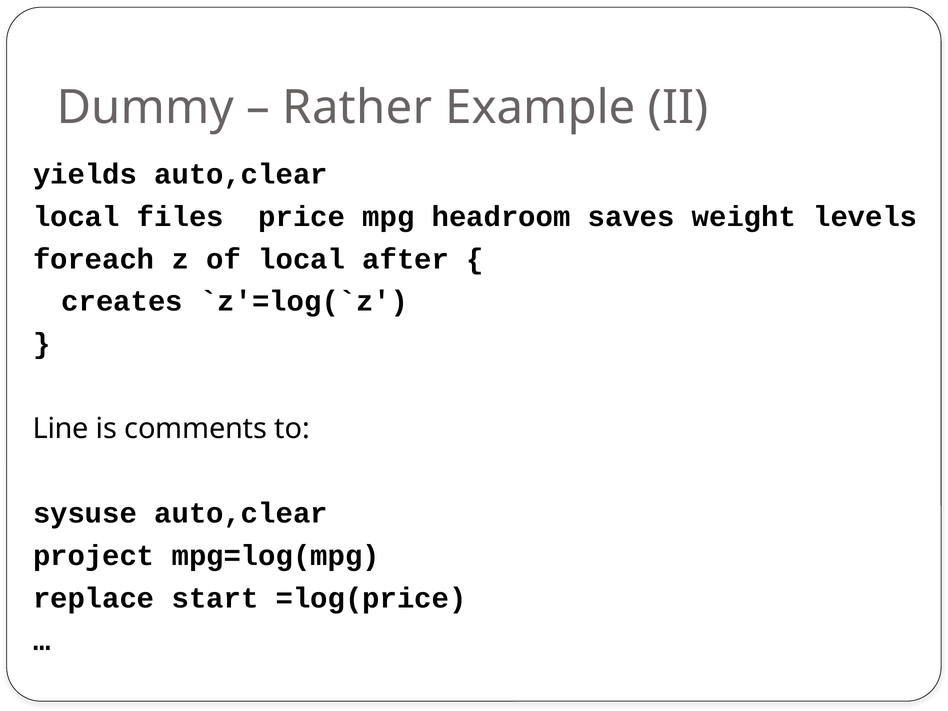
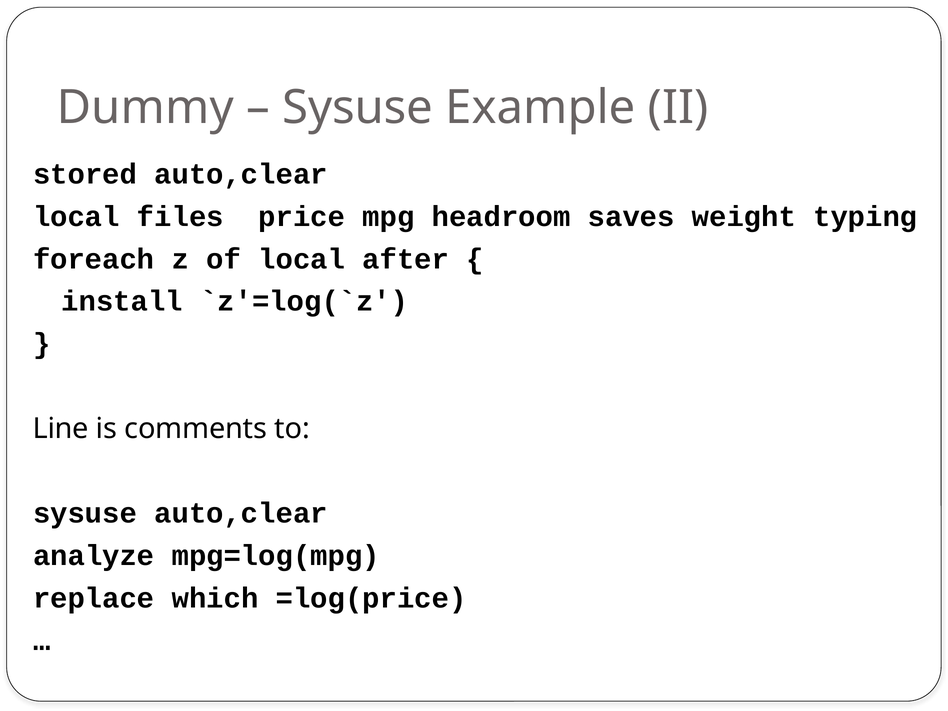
Rather at (357, 108): Rather -> Sysuse
yields: yields -> stored
levels: levels -> typing
creates: creates -> install
project: project -> analyze
start: start -> which
